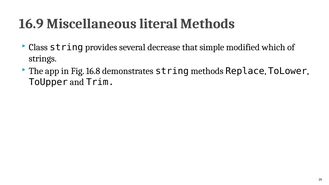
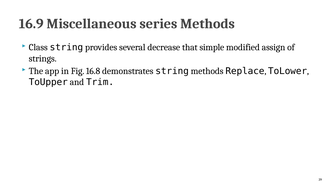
literal: literal -> series
which: which -> assign
